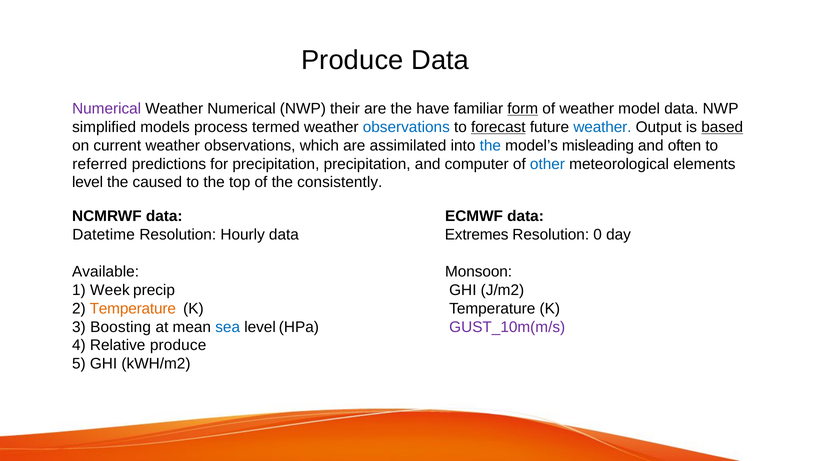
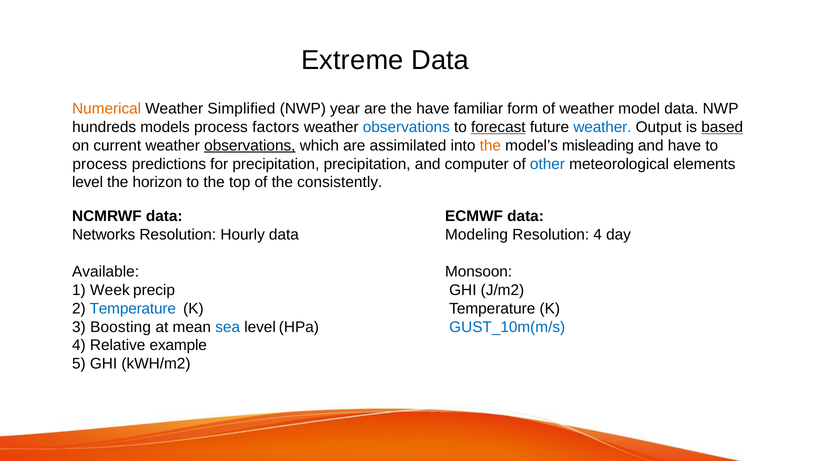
Produce at (352, 60): Produce -> Extreme
Numerical at (107, 109) colour: purple -> orange
Weather Numerical: Numerical -> Simplified
their: their -> year
form underline: present -> none
simplified: simplified -> hundreds
termed: termed -> factors
observations at (250, 145) underline: none -> present
the at (490, 145) colour: blue -> orange
and often: often -> have
referred at (100, 164): referred -> process
caused: caused -> horizon
Datetime: Datetime -> Networks
Extremes: Extremes -> Modeling
Resolution 0: 0 -> 4
Temperature at (133, 308) colour: orange -> blue
GUST_10m(m/s colour: purple -> blue
Relative produce: produce -> example
